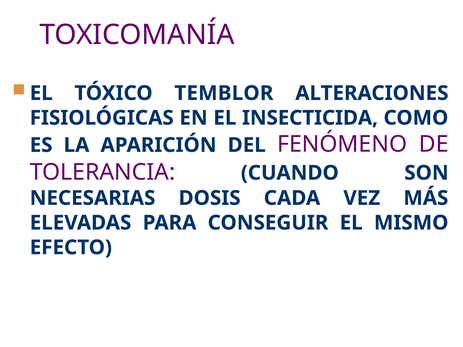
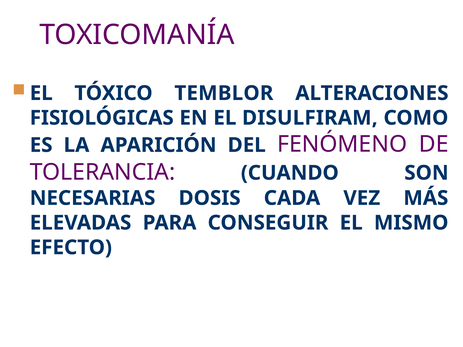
INSECTICIDA: INSECTICIDA -> DISULFIRAM
